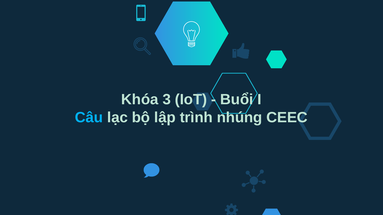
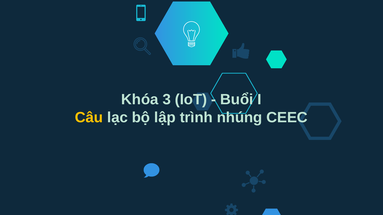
Câu colour: light blue -> yellow
